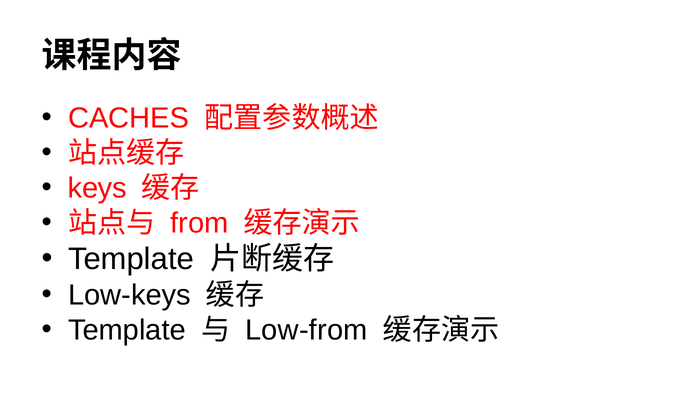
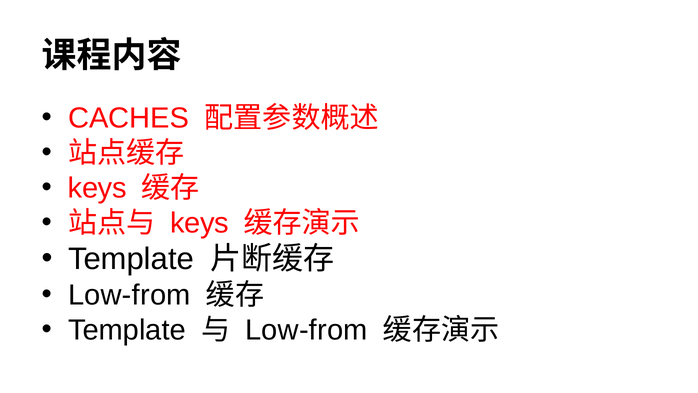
from at (199, 223): from -> keys
Low-keys at (129, 295): Low-keys -> Low-from
